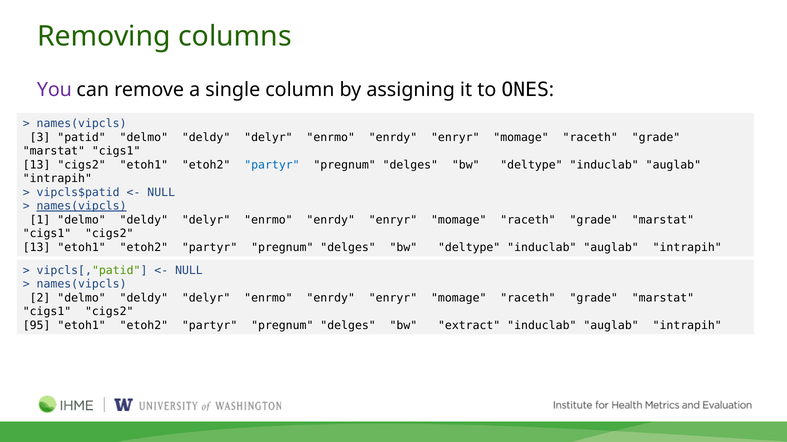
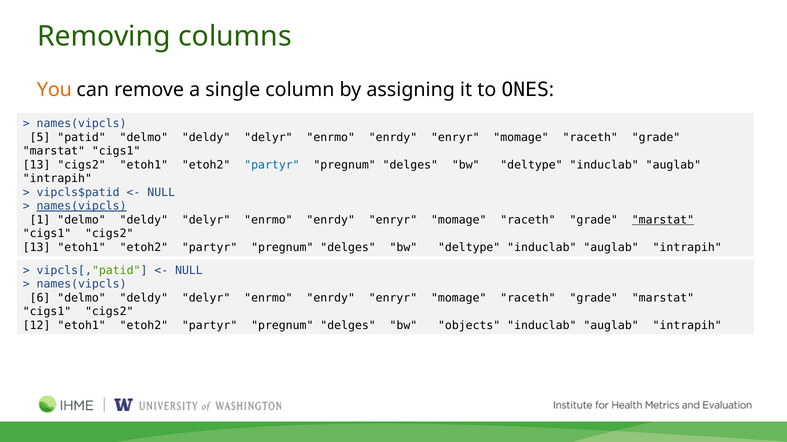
You at (54, 90) colour: purple -> orange
3: 3 -> 5
marstat at (663, 220) underline: none -> present
2: 2 -> 6
95: 95 -> 12
extract: extract -> objects
